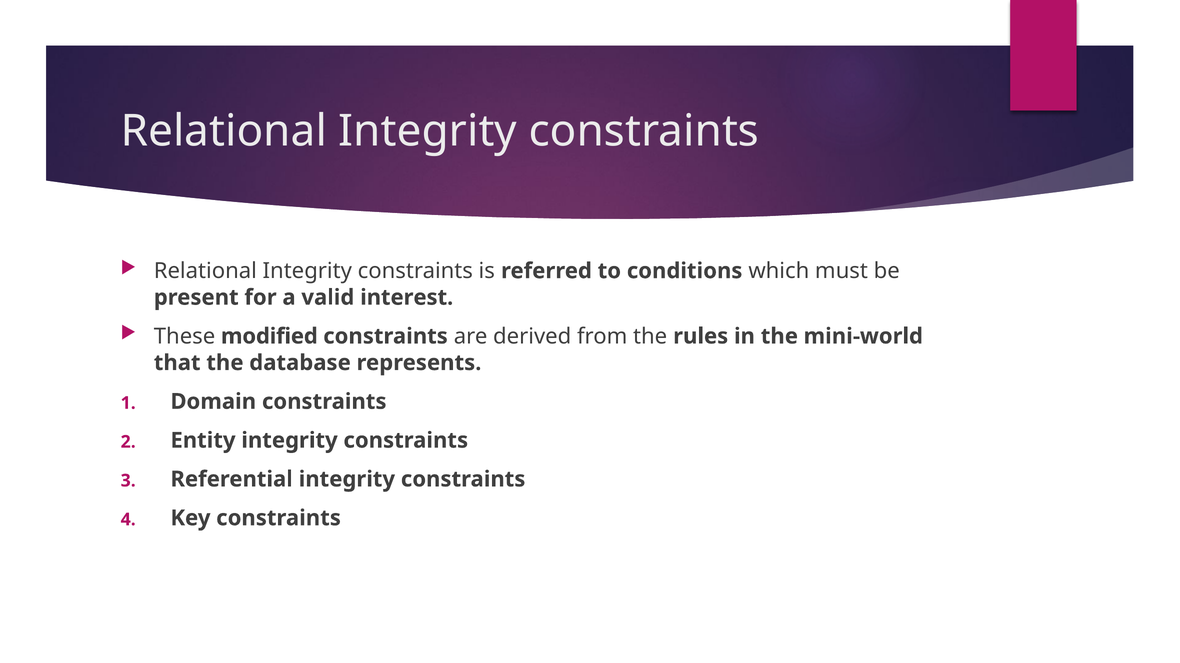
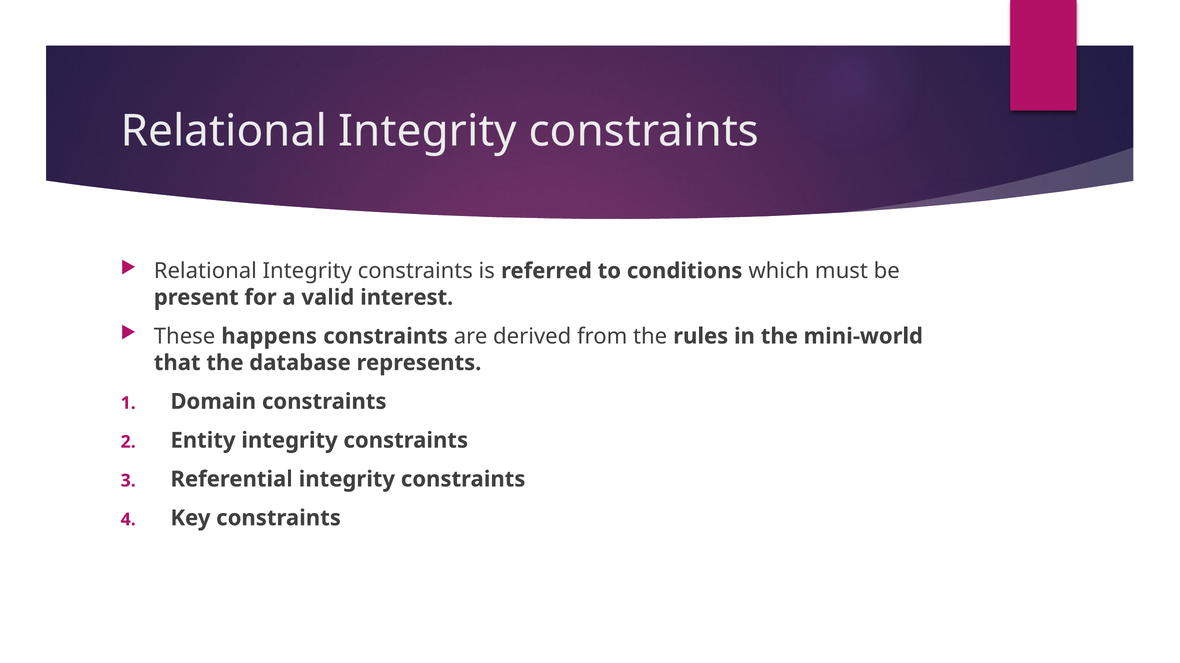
modified: modified -> happens
